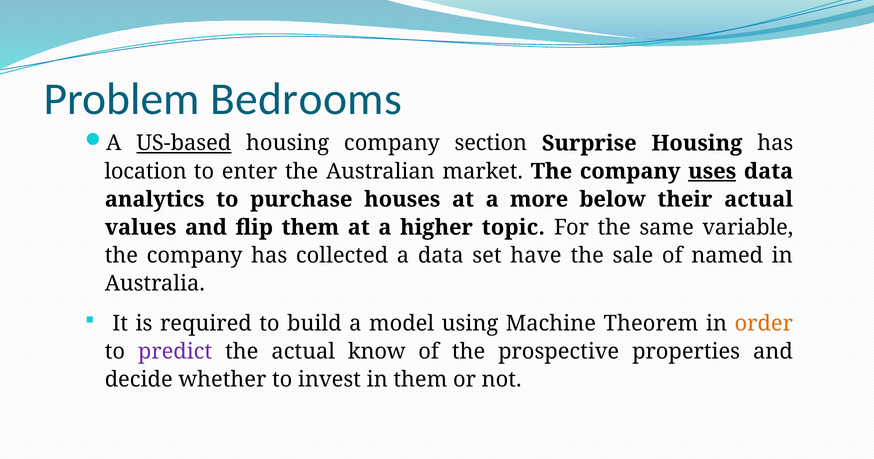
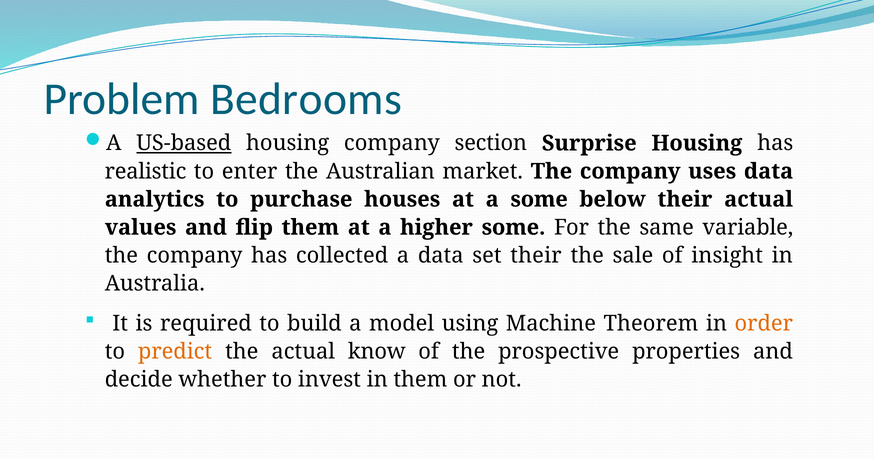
location: location -> realistic
uses underline: present -> none
a more: more -> some
higher topic: topic -> some
set have: have -> their
named: named -> insight
predict colour: purple -> orange
